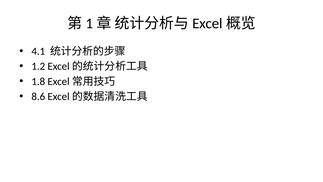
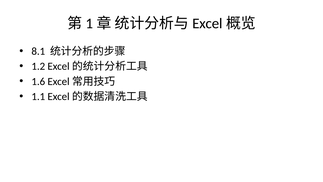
4.1: 4.1 -> 8.1
1.8: 1.8 -> 1.6
8.6: 8.6 -> 1.1
